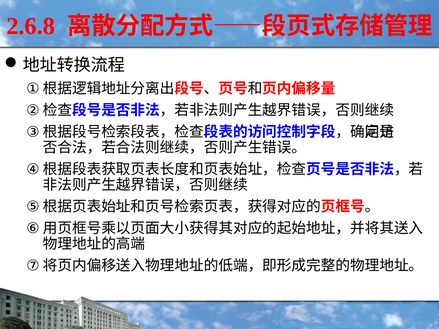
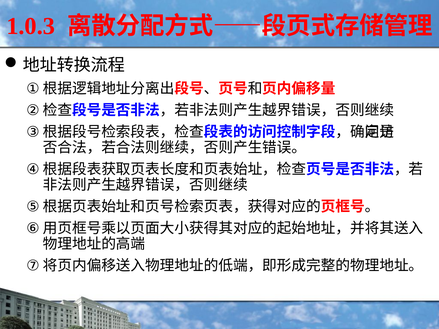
2.6.8: 2.6.8 -> 1.0.3
